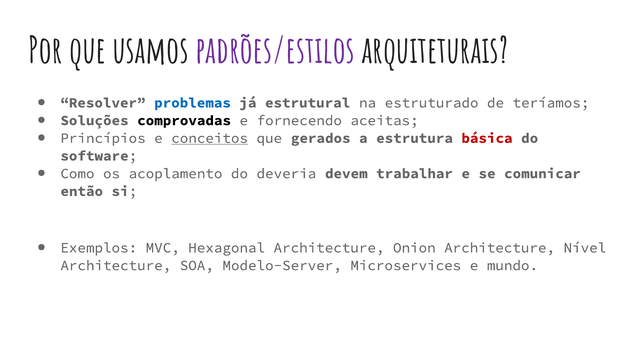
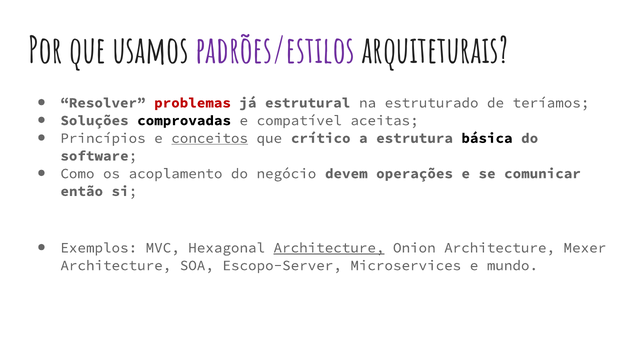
problemas colour: blue -> red
fornecendo: fornecendo -> compatível
gerados: gerados -> crítico
básica colour: red -> black
deveria: deveria -> negócio
trabalhar: trabalhar -> operações
Architecture at (329, 248) underline: none -> present
Nível: Nível -> Mexer
Modelo-Server: Modelo-Server -> Escopo-Server
